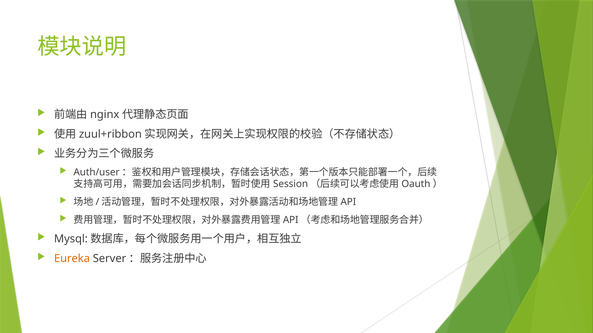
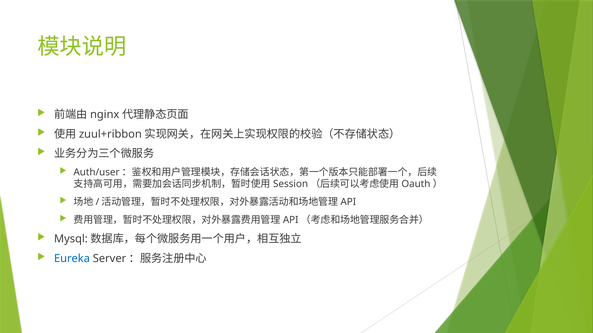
Eureka colour: orange -> blue
